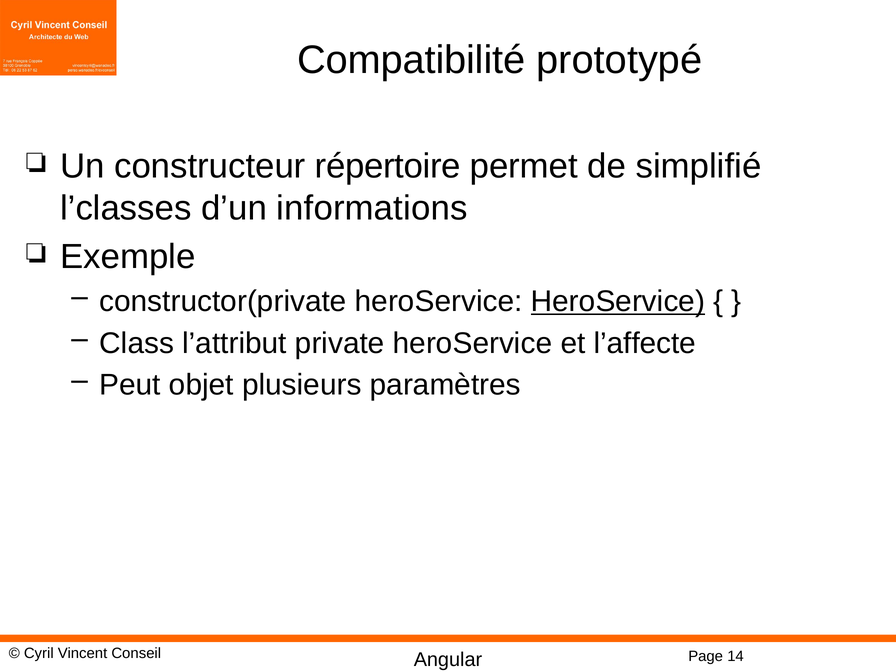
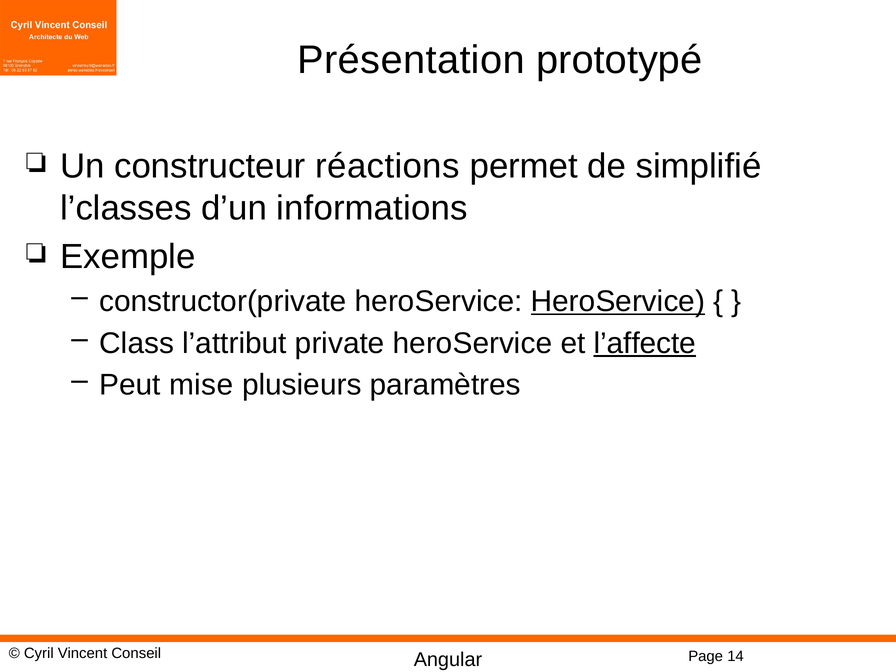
Compatibilité: Compatibilité -> Présentation
répertoire: répertoire -> réactions
l’affecte underline: none -> present
objet: objet -> mise
